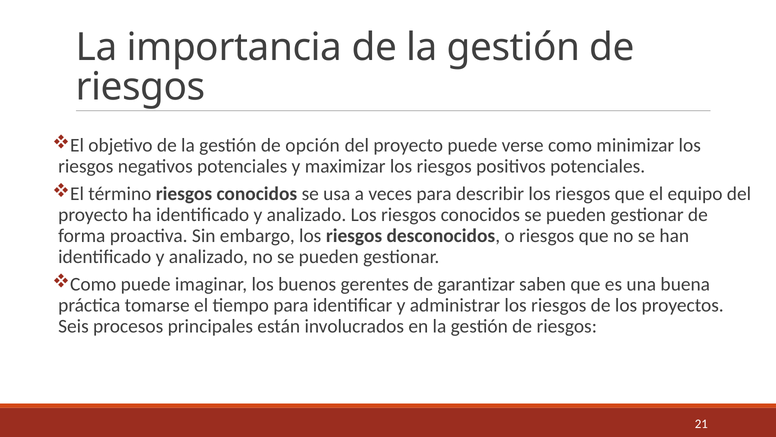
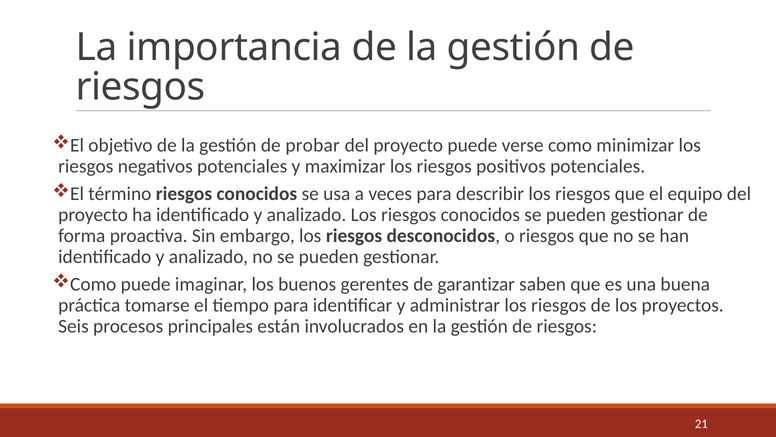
opción: opción -> probar
